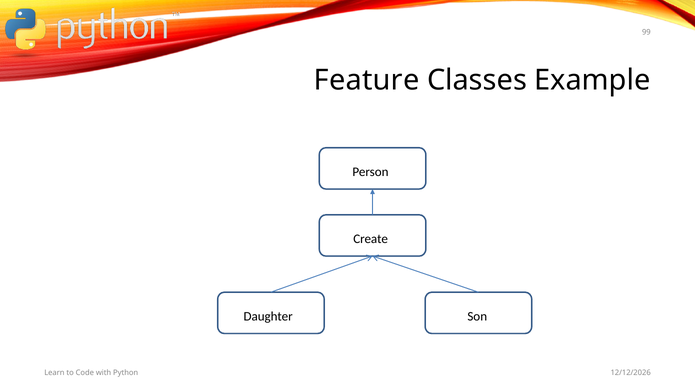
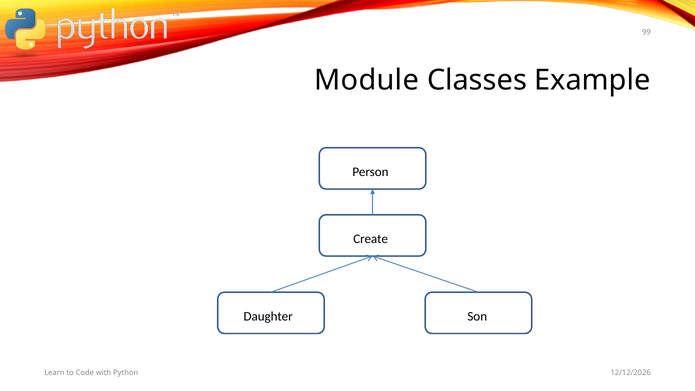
Feature: Feature -> Module
